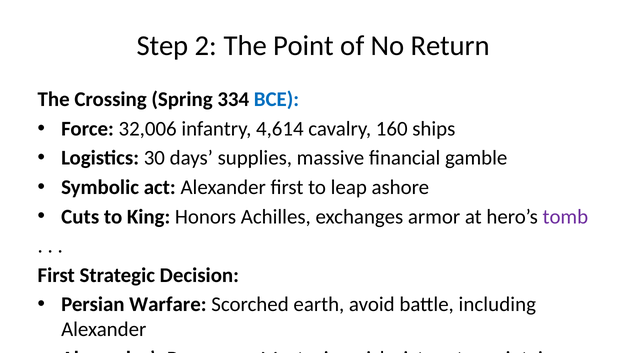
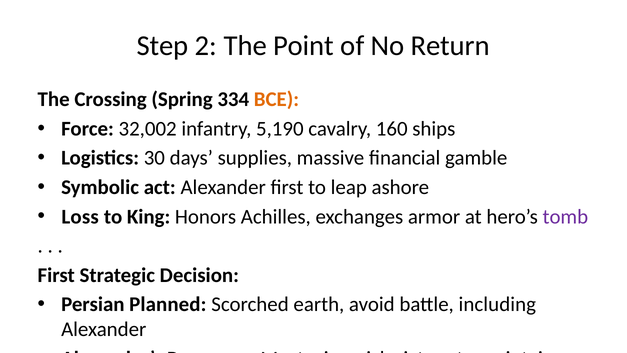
BCE colour: blue -> orange
32,006: 32,006 -> 32,002
4,614: 4,614 -> 5,190
Cuts: Cuts -> Loss
Warfare: Warfare -> Planned
